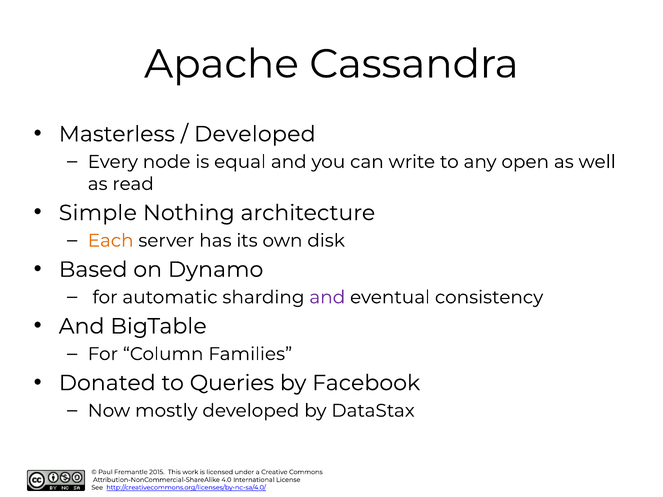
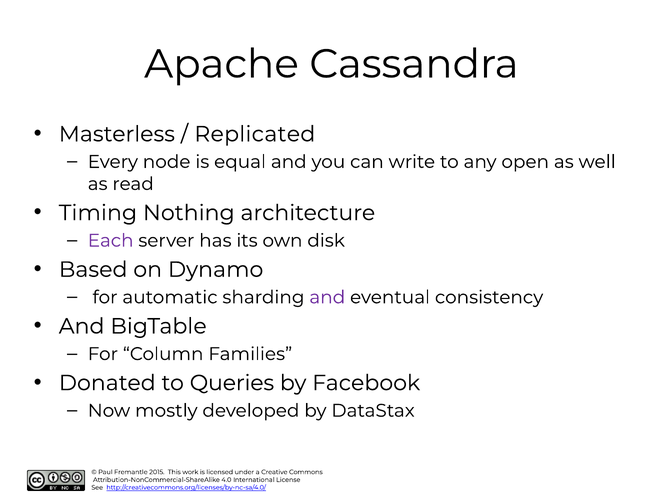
Developed at (255, 134): Developed -> Replicated
Simple: Simple -> Timing
Each colour: orange -> purple
